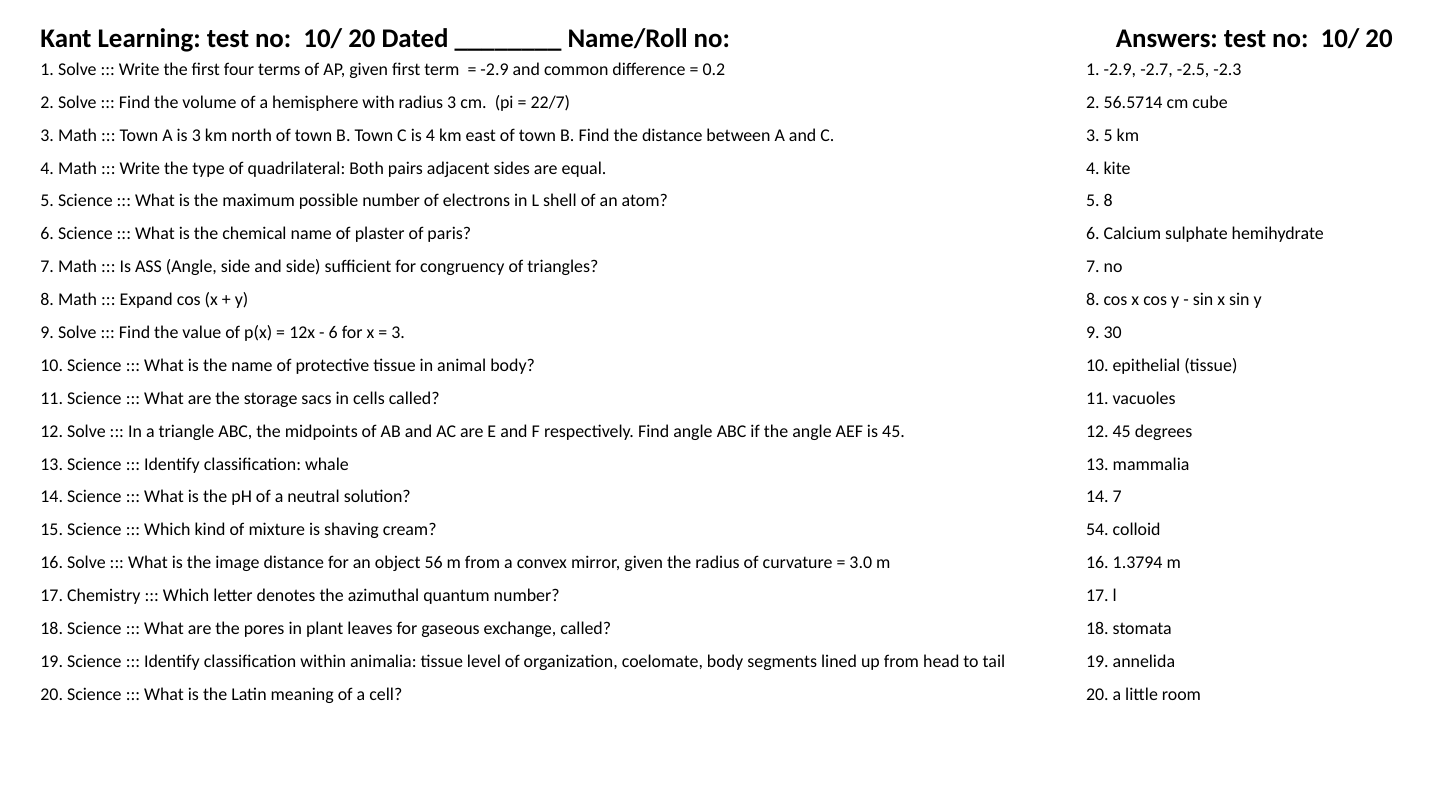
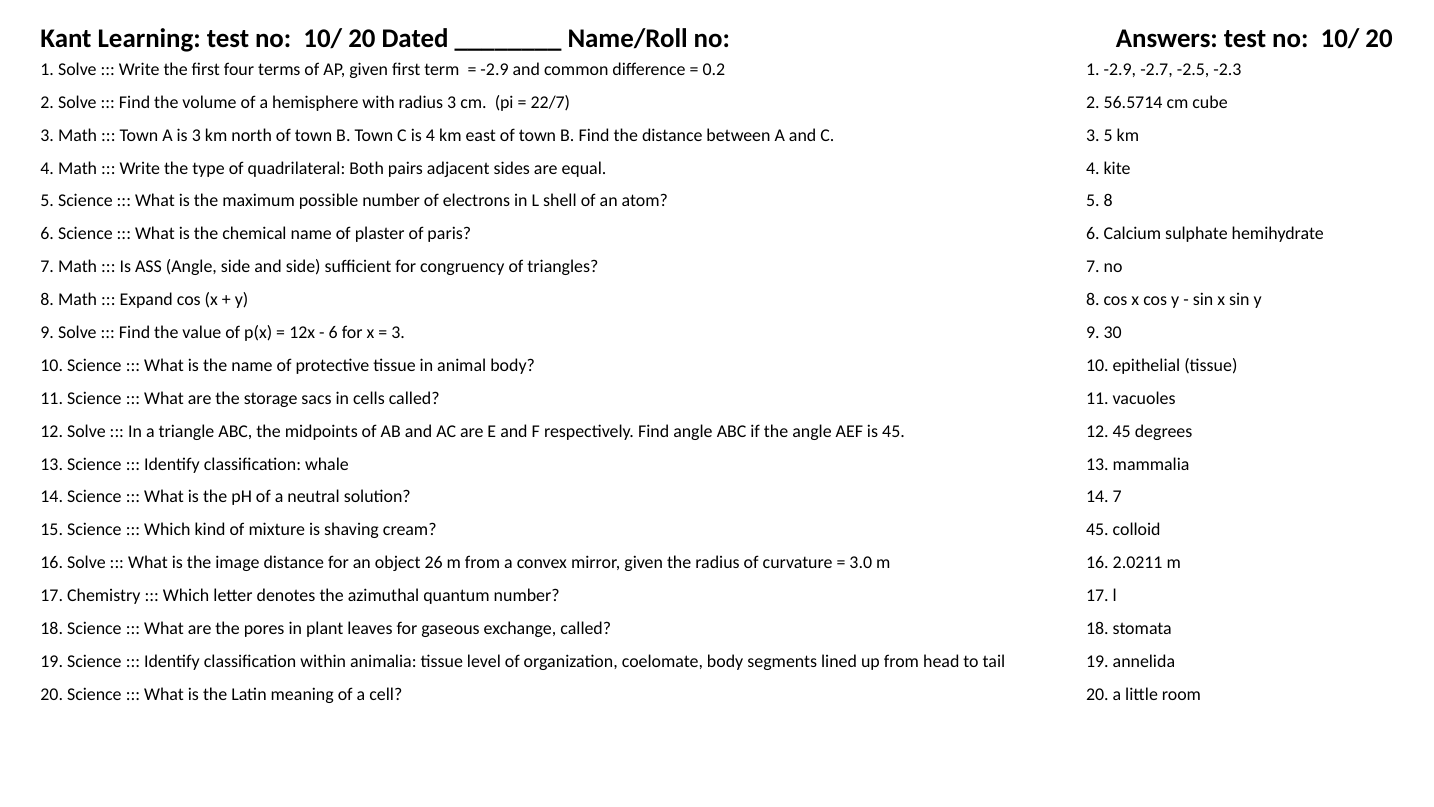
cream 54: 54 -> 45
56: 56 -> 26
1.3794: 1.3794 -> 2.0211
